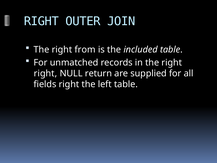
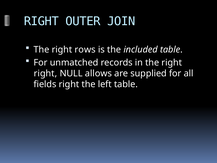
from: from -> rows
return: return -> allows
